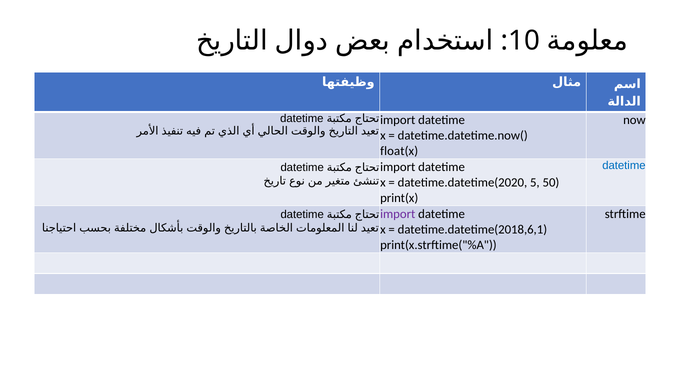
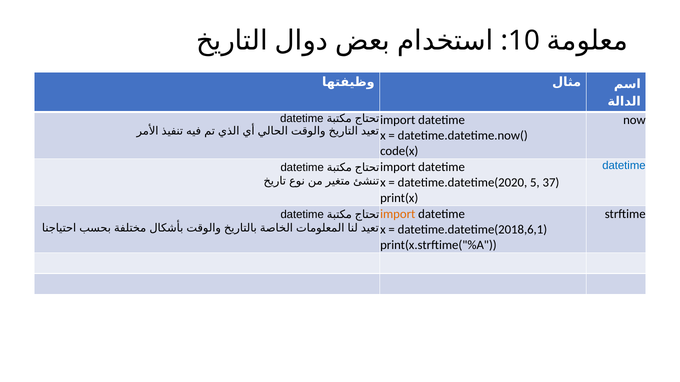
float(x: float(x -> code(x
50: 50 -> 37
import at (398, 214) colour: purple -> orange
